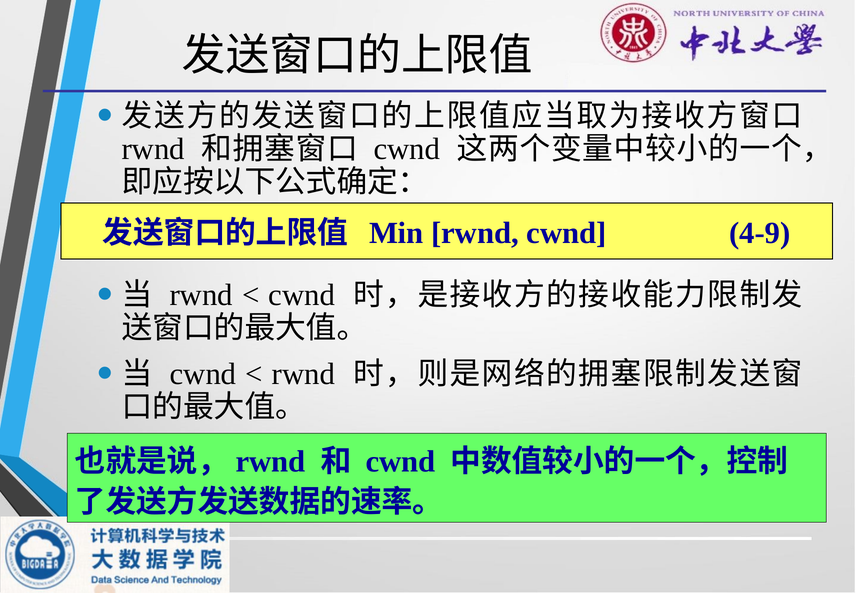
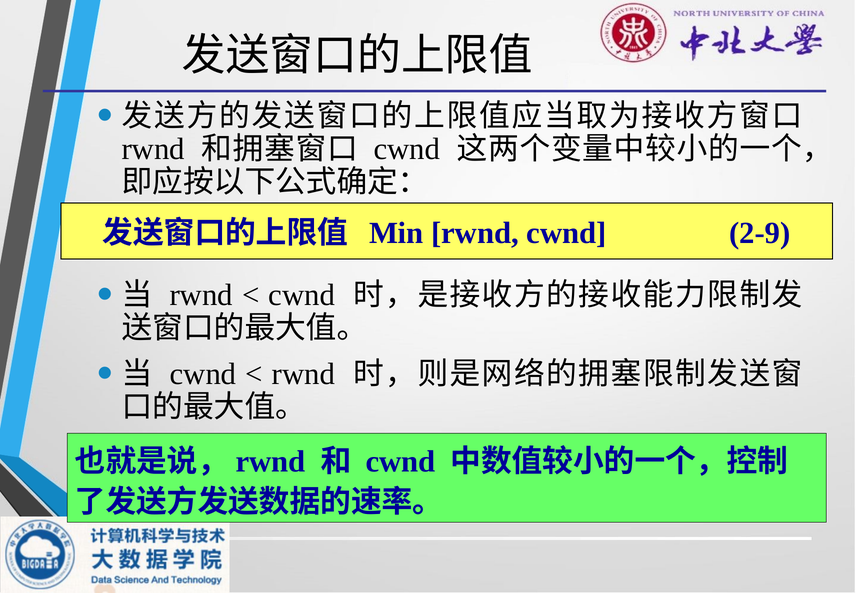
4-9: 4-9 -> 2-9
